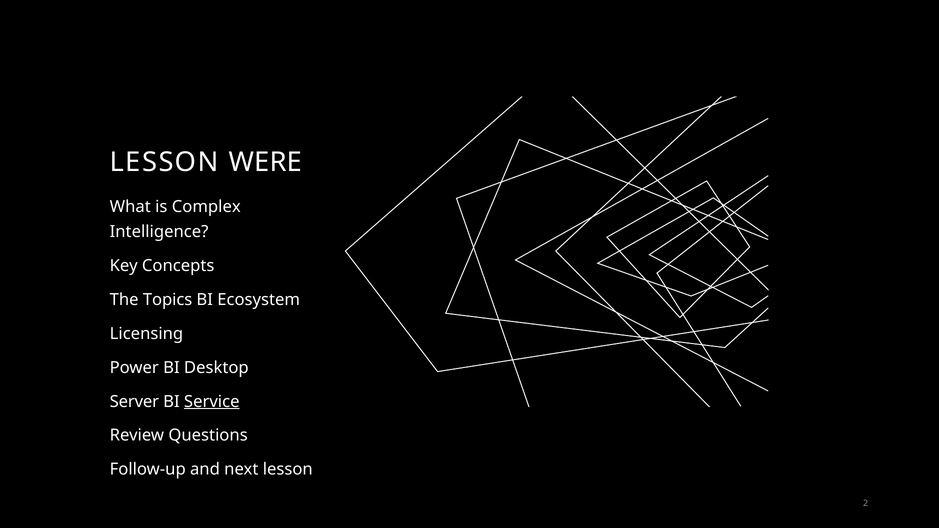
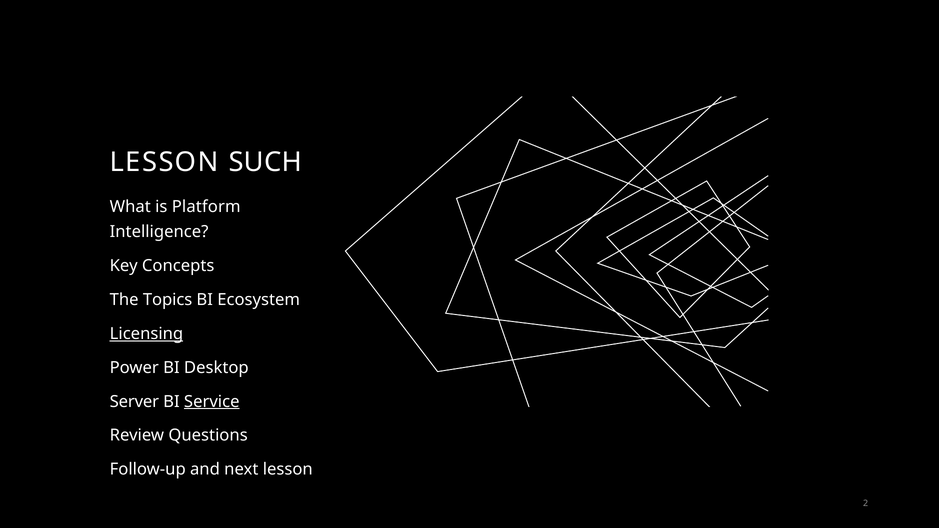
WERE: WERE -> SUCH
Complex: Complex -> Platform
Licensing underline: none -> present
